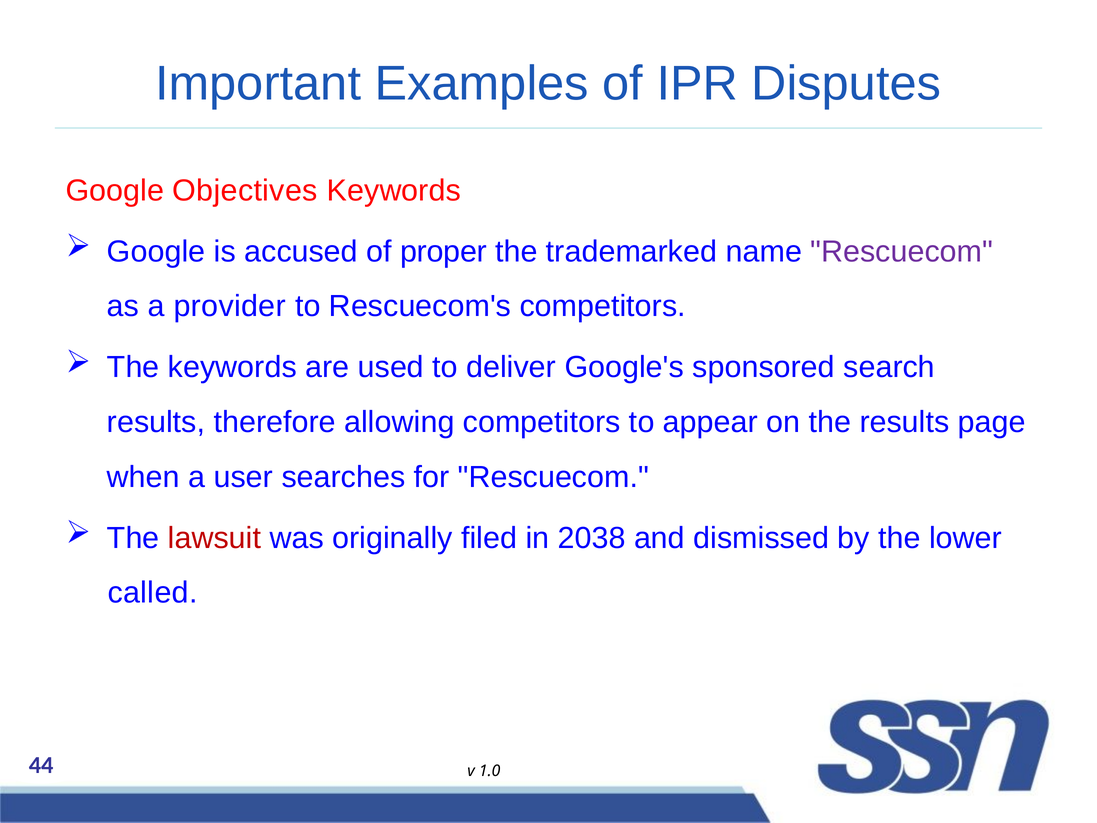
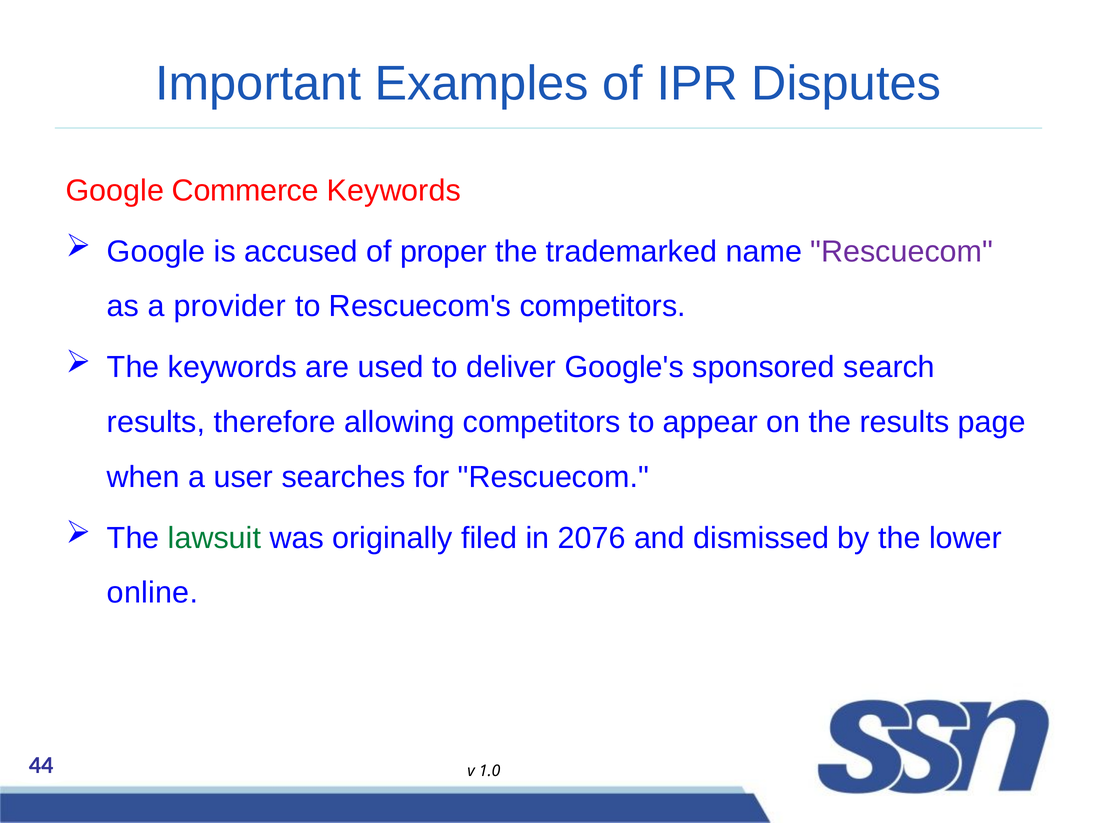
Objectives: Objectives -> Commerce
lawsuit colour: red -> green
2038: 2038 -> 2076
called: called -> online
